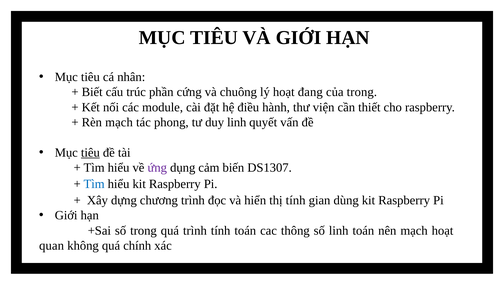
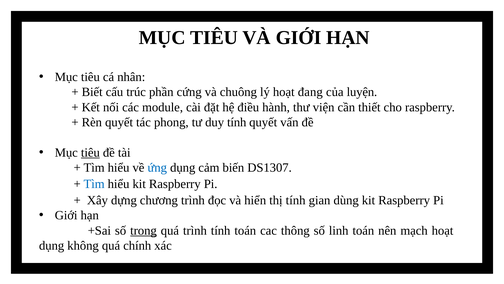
của trong: trong -> luyện
Rèn mạch: mạch -> quyết
duy linh: linh -> tính
ứng colour: purple -> blue
trong at (143, 230) underline: none -> present
quan at (52, 245): quan -> dụng
